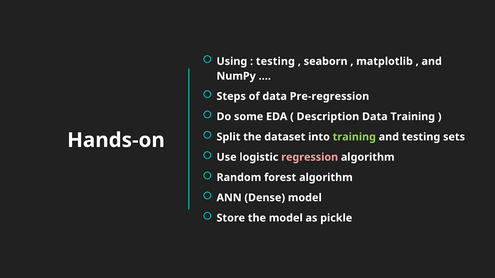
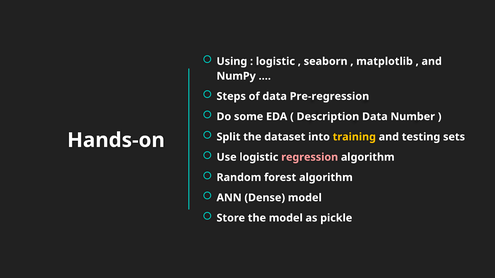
testing at (275, 61): testing -> logistic
Data Training: Training -> Number
training at (354, 137) colour: light green -> yellow
